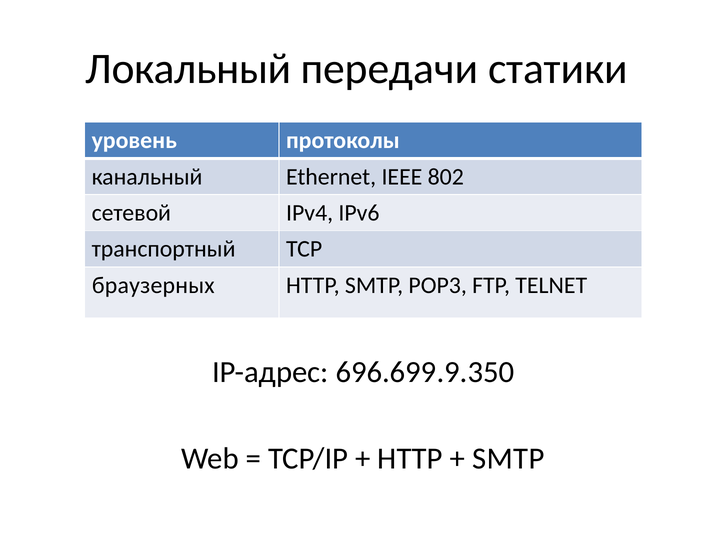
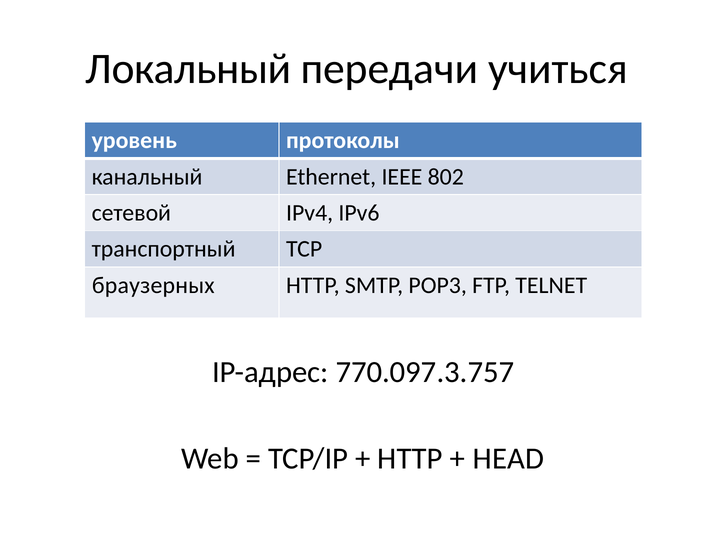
статики: статики -> учиться
696.699.9.350: 696.699.9.350 -> 770.097.3.757
SMTP at (508, 459): SMTP -> HEAD
